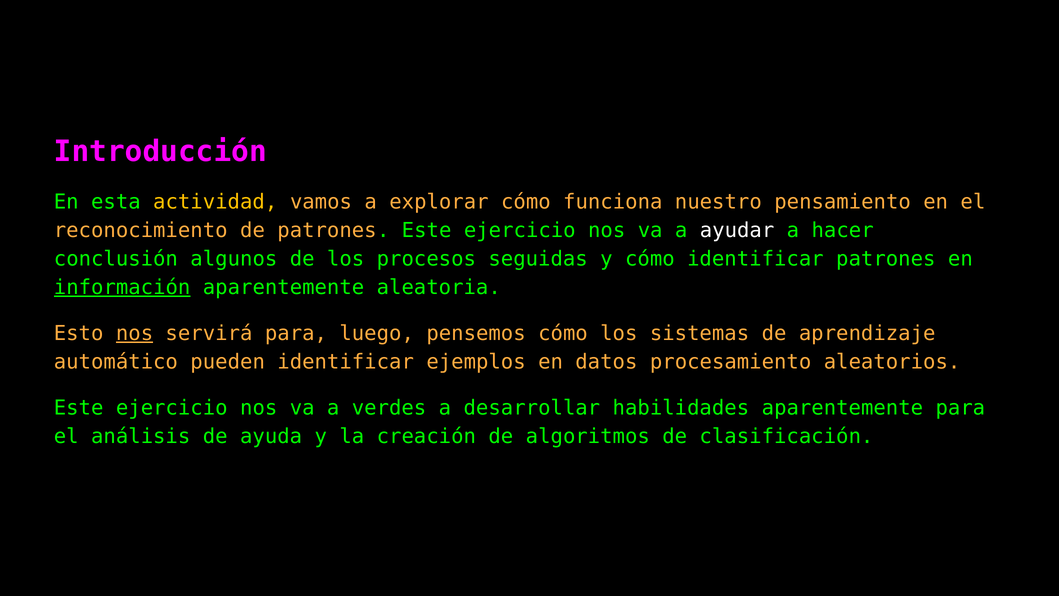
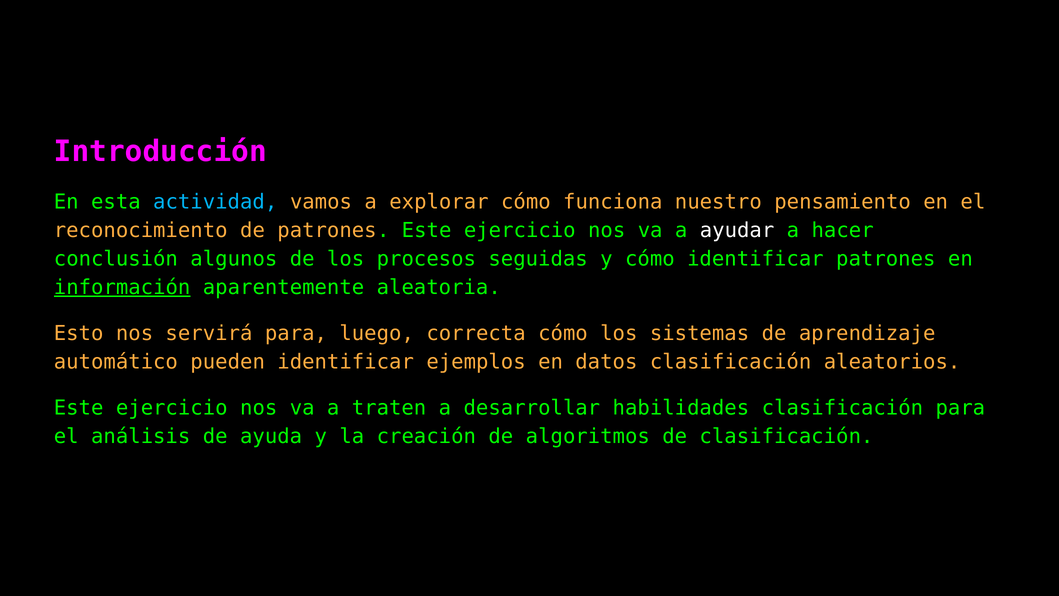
actividad colour: yellow -> light blue
nos at (135, 333) underline: present -> none
pensemos: pensemos -> correcta
datos procesamiento: procesamiento -> clasificación
verdes: verdes -> traten
habilidades aparentemente: aparentemente -> clasificación
